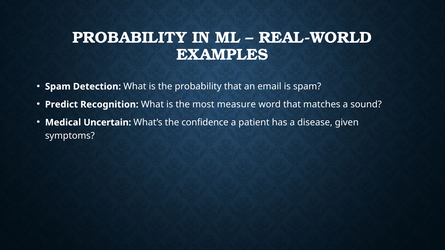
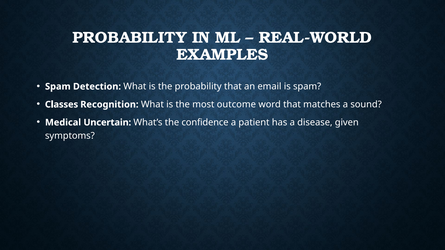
Predict: Predict -> Classes
measure: measure -> outcome
